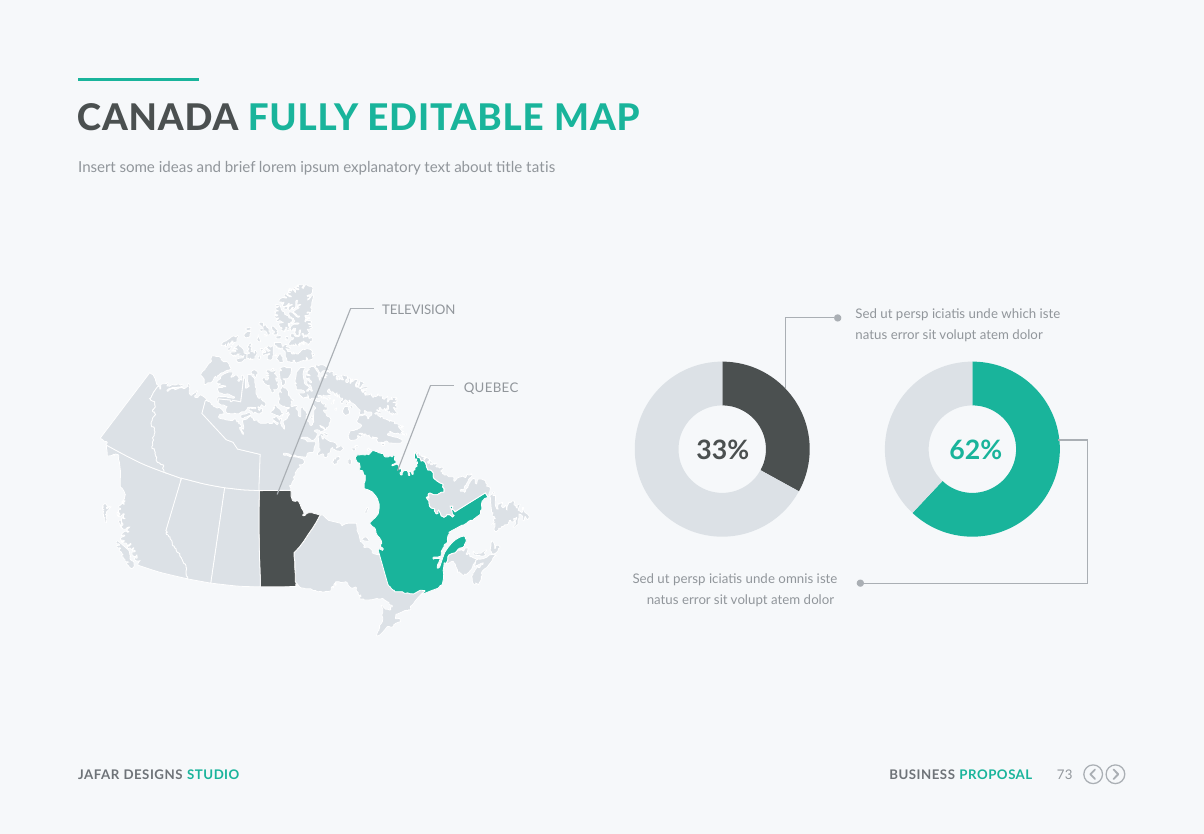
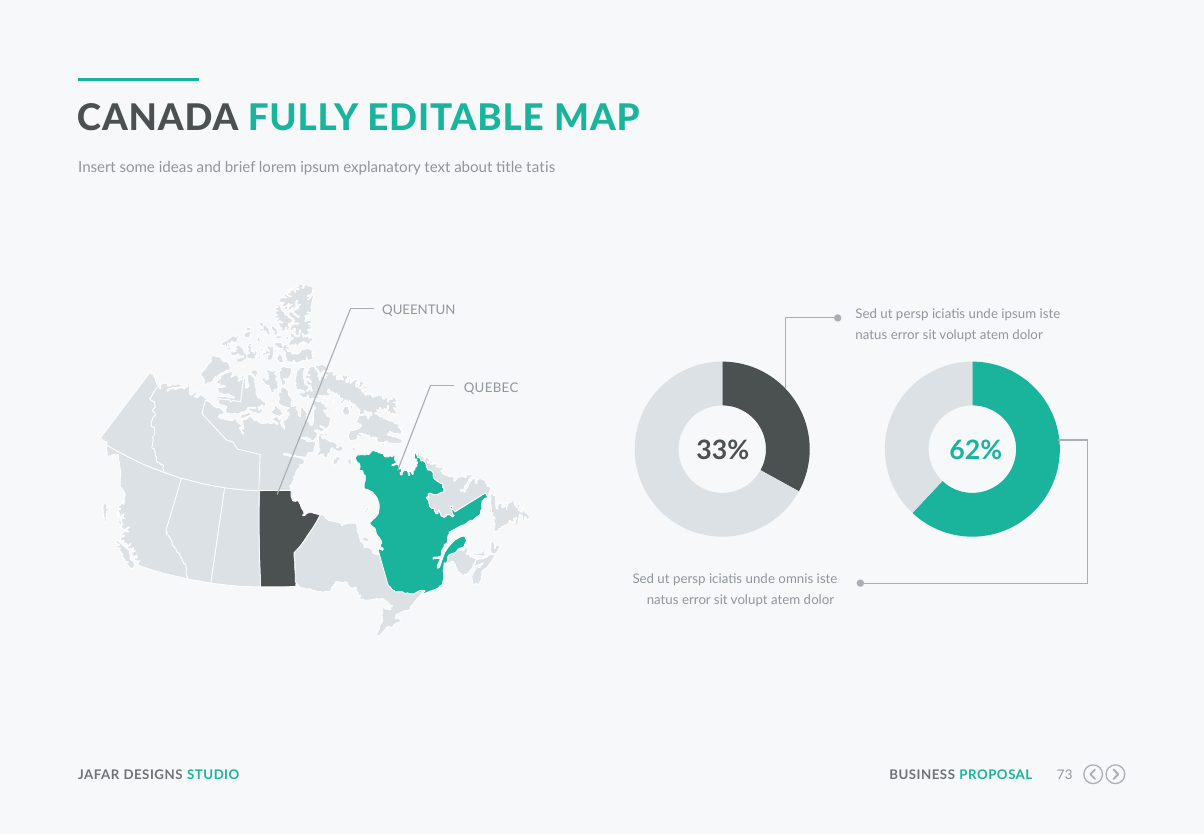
TELEVISION: TELEVISION -> QUEENTUN
unde which: which -> ipsum
